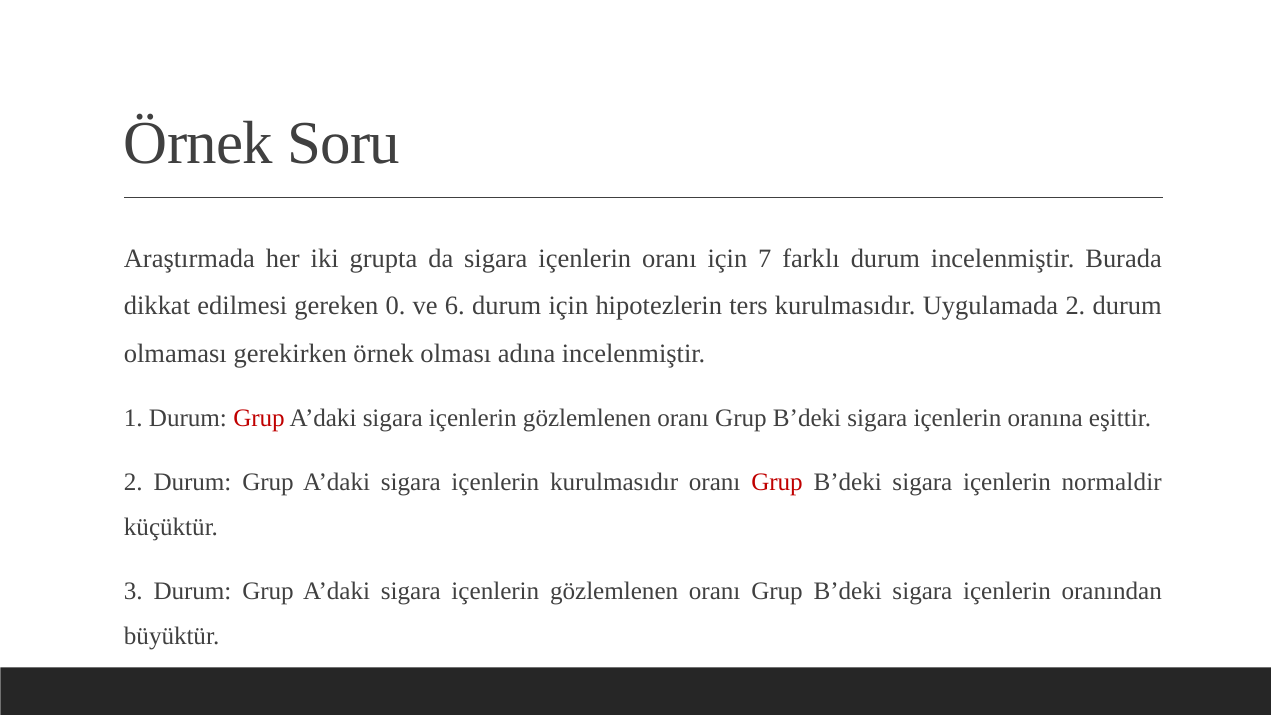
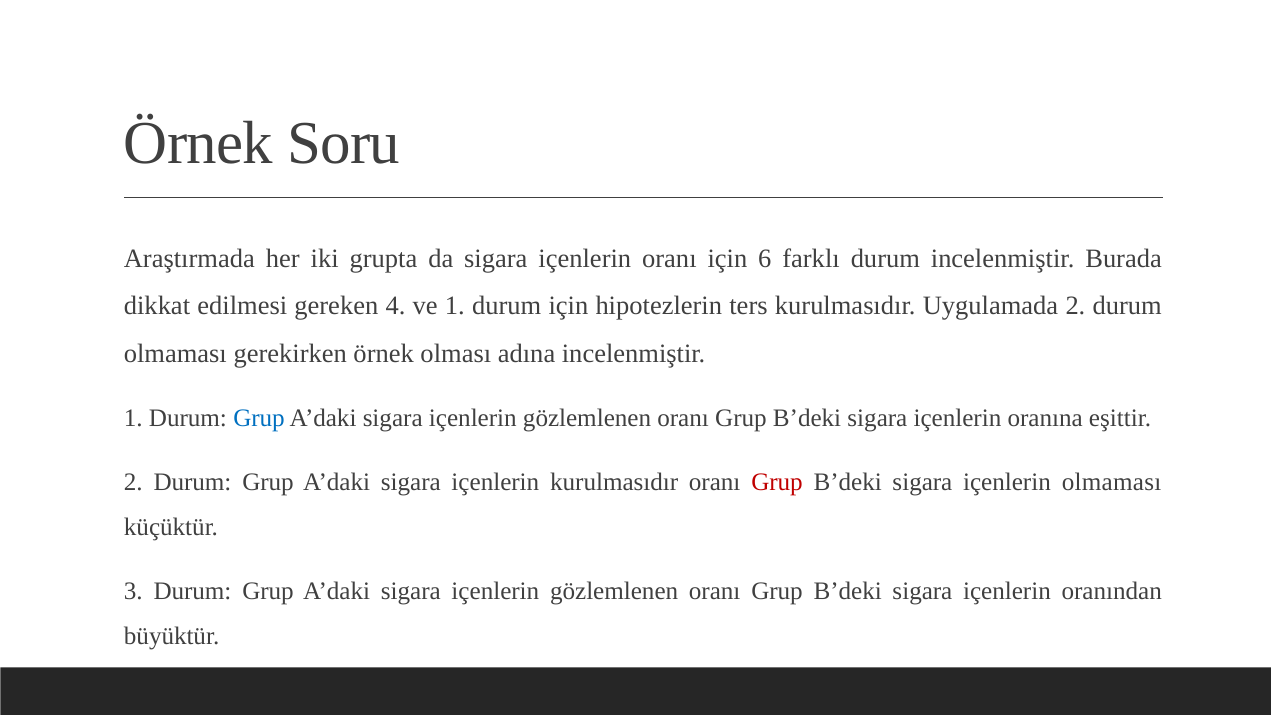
7: 7 -> 6
0: 0 -> 4
ve 6: 6 -> 1
Grup at (259, 418) colour: red -> blue
içenlerin normaldir: normaldir -> olmaması
